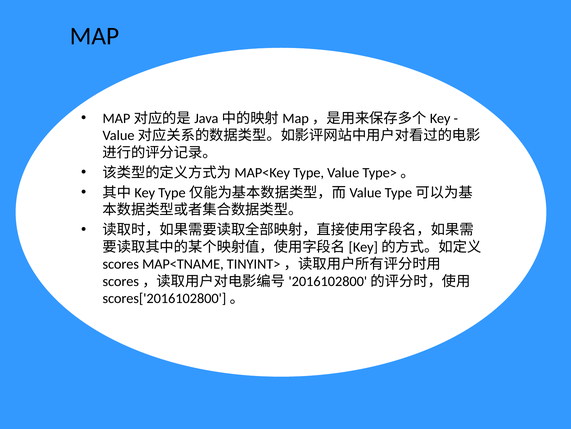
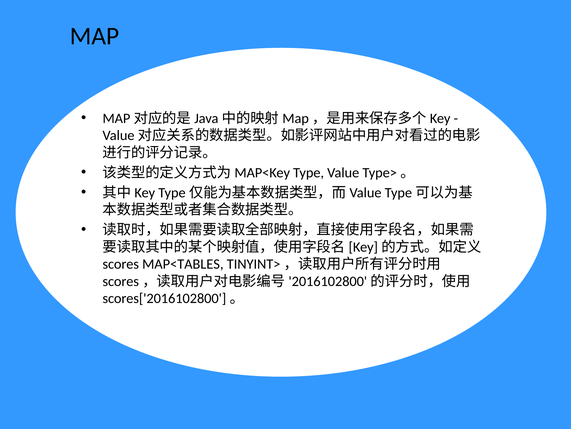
MAP<TNAME: MAP<TNAME -> MAP<TABLES
